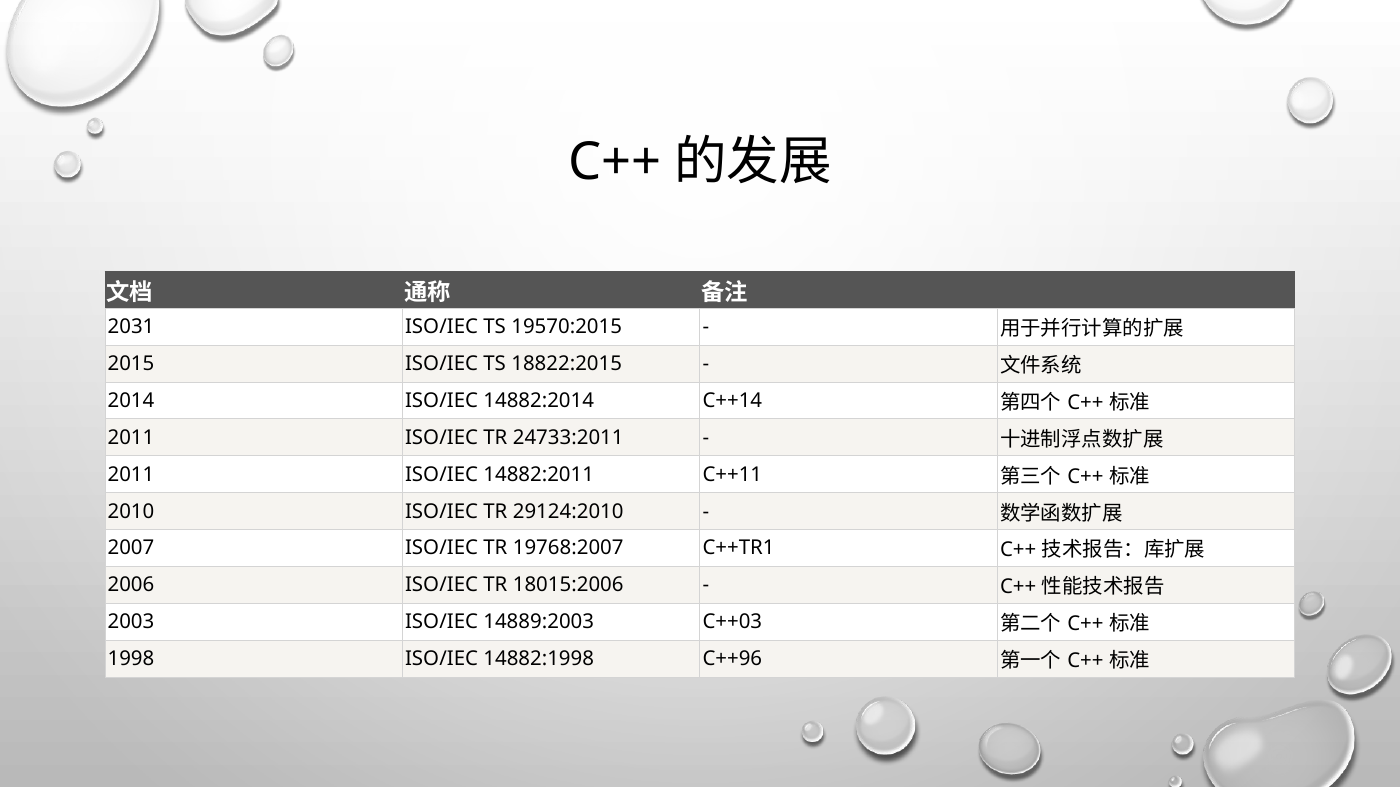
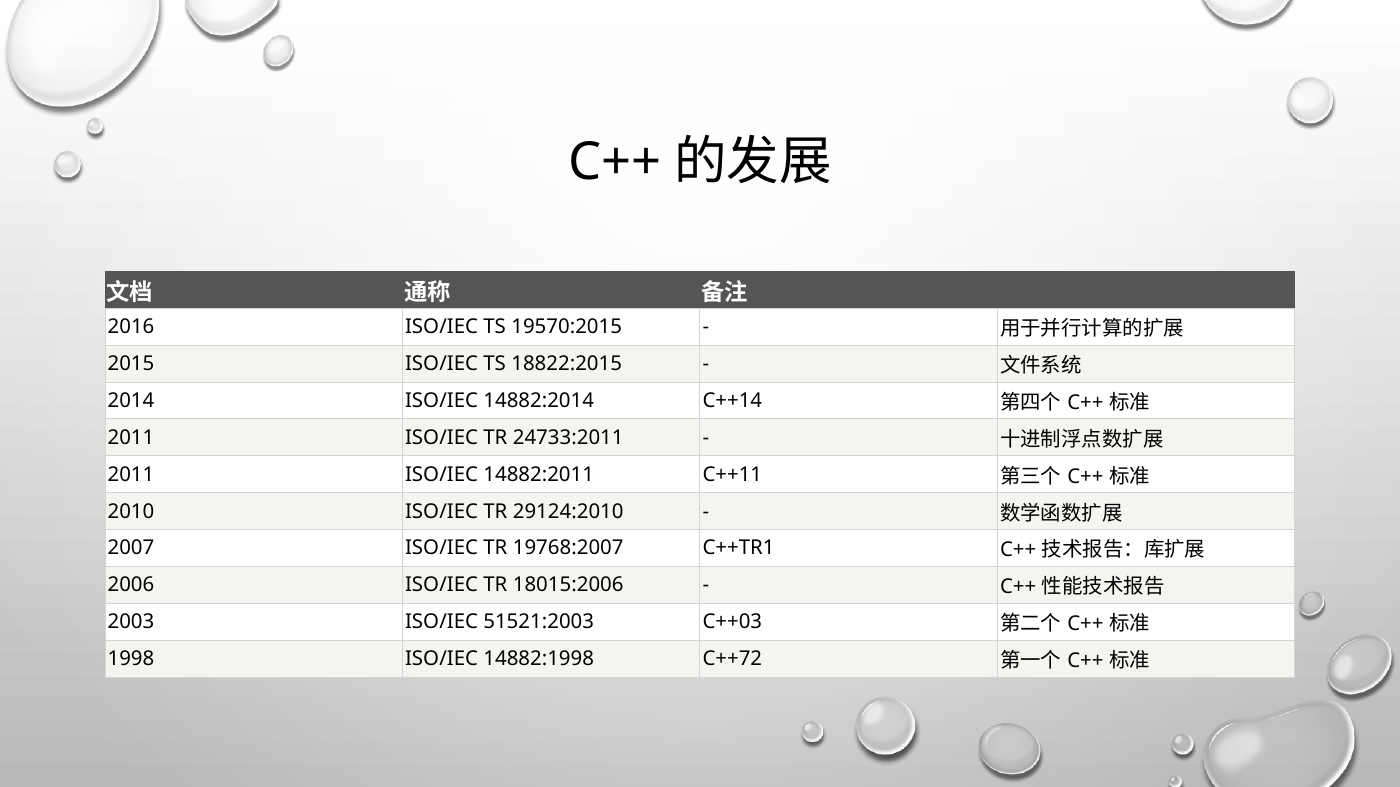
2031: 2031 -> 2016
14889:2003: 14889:2003 -> 51521:2003
C++96: C++96 -> C++72
